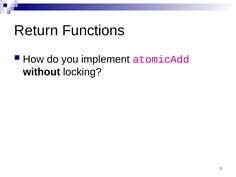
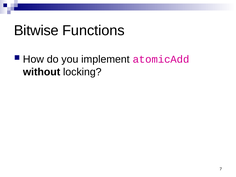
Return: Return -> Bitwise
